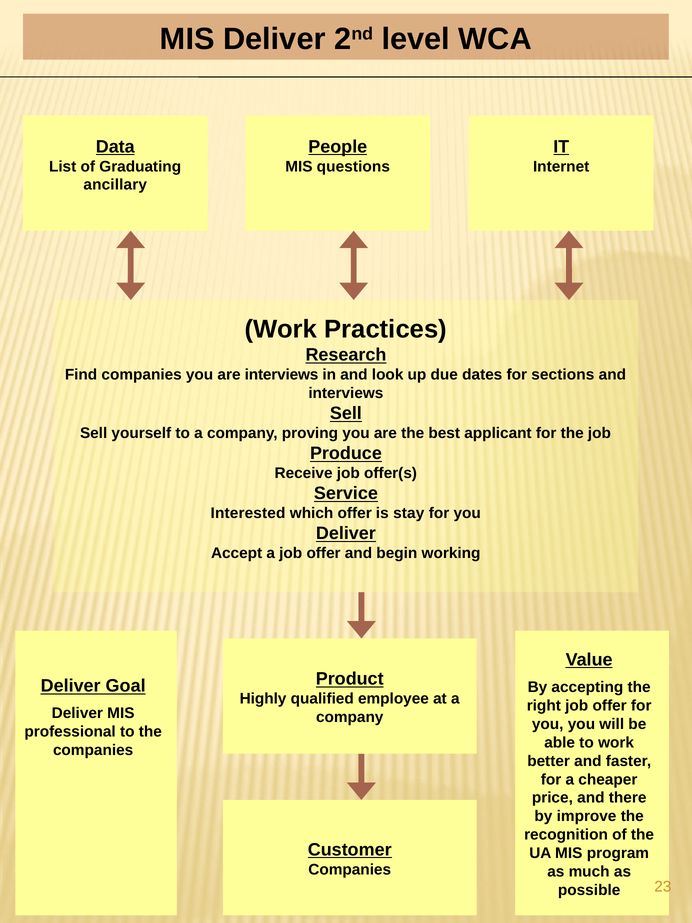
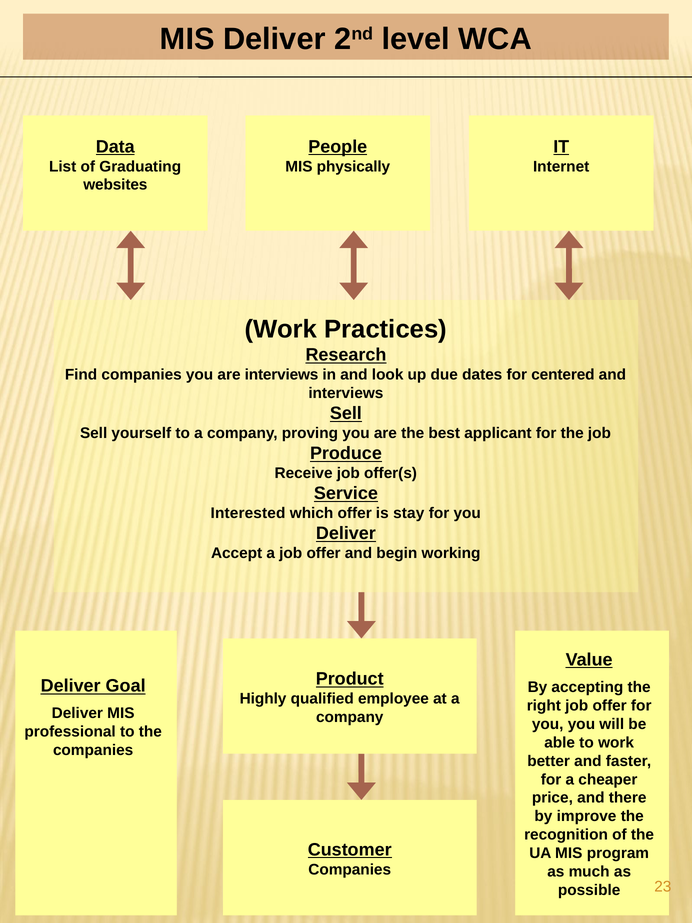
questions: questions -> physically
ancillary: ancillary -> websites
sections: sections -> centered
